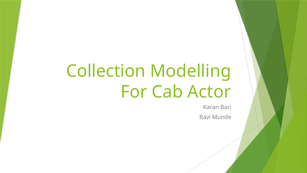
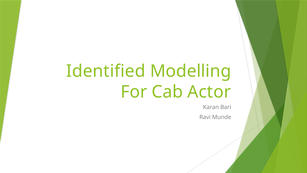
Collection: Collection -> Identified
